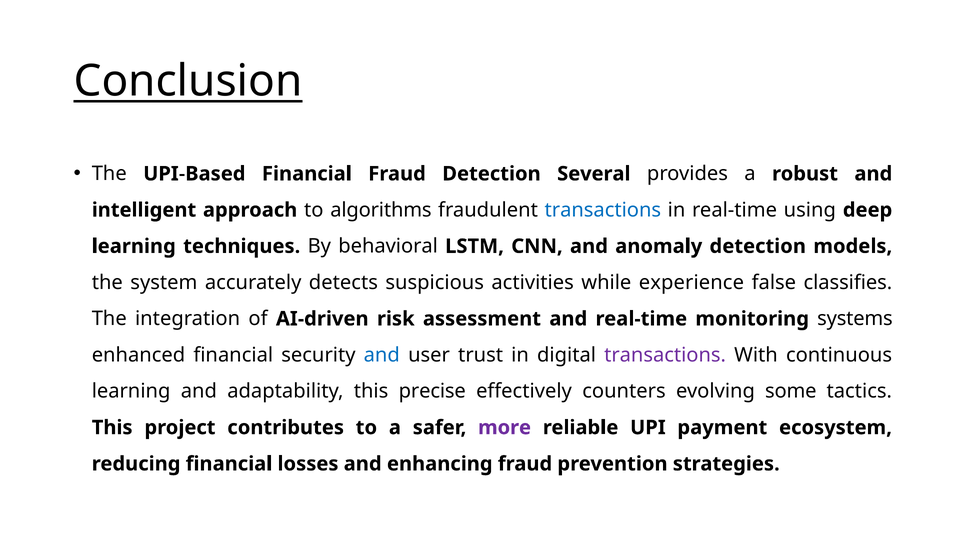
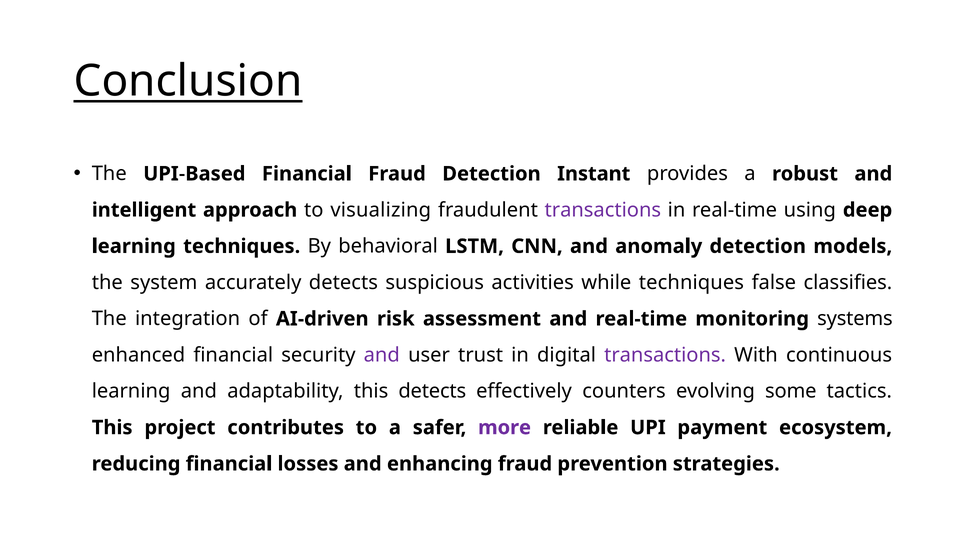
Several: Several -> Instant
algorithms: algorithms -> visualizing
transactions at (603, 210) colour: blue -> purple
while experience: experience -> techniques
and at (382, 355) colour: blue -> purple
this precise: precise -> detects
